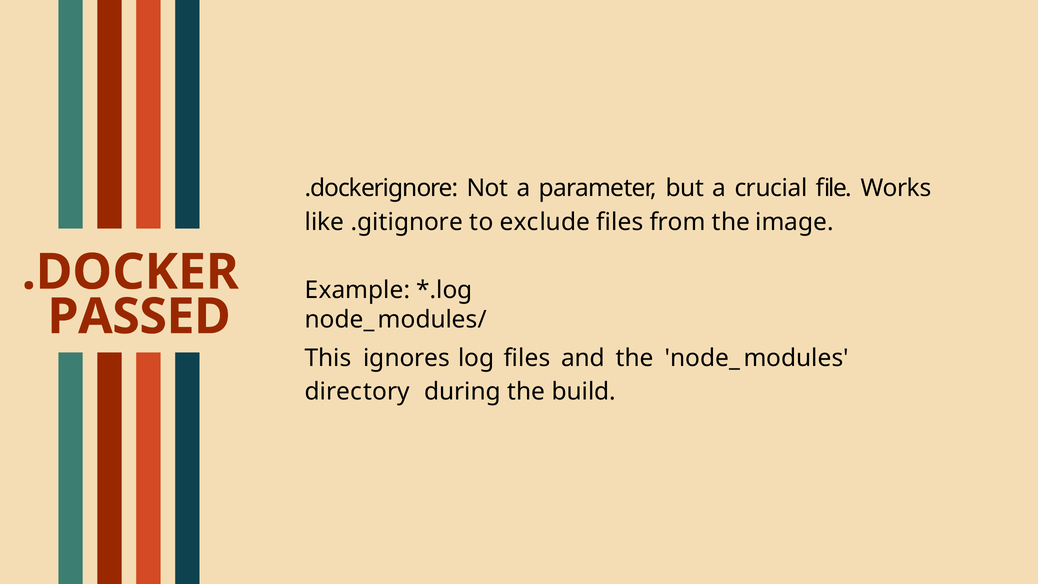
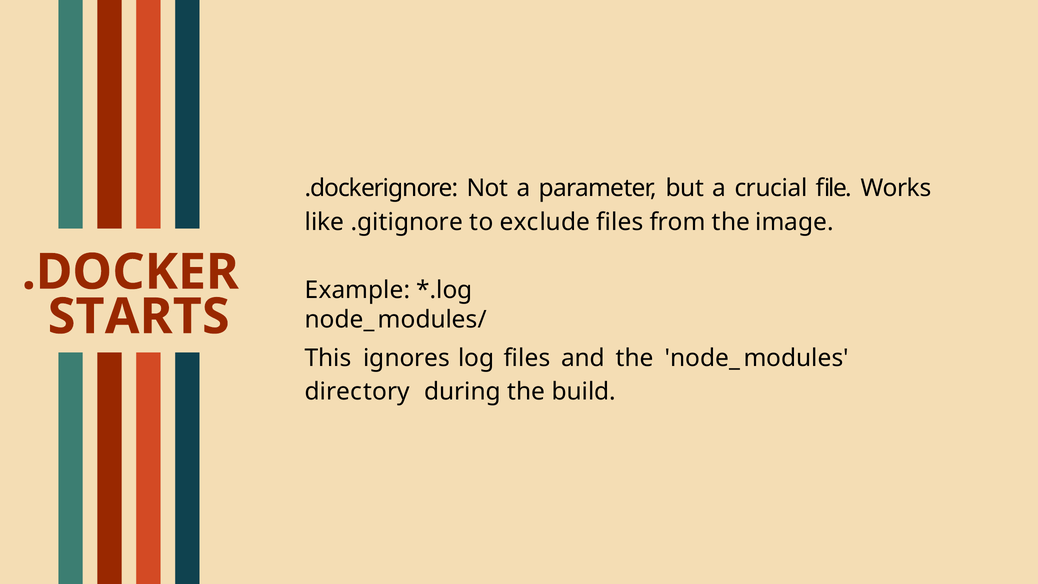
PASSED: PASSED -> STARTS
